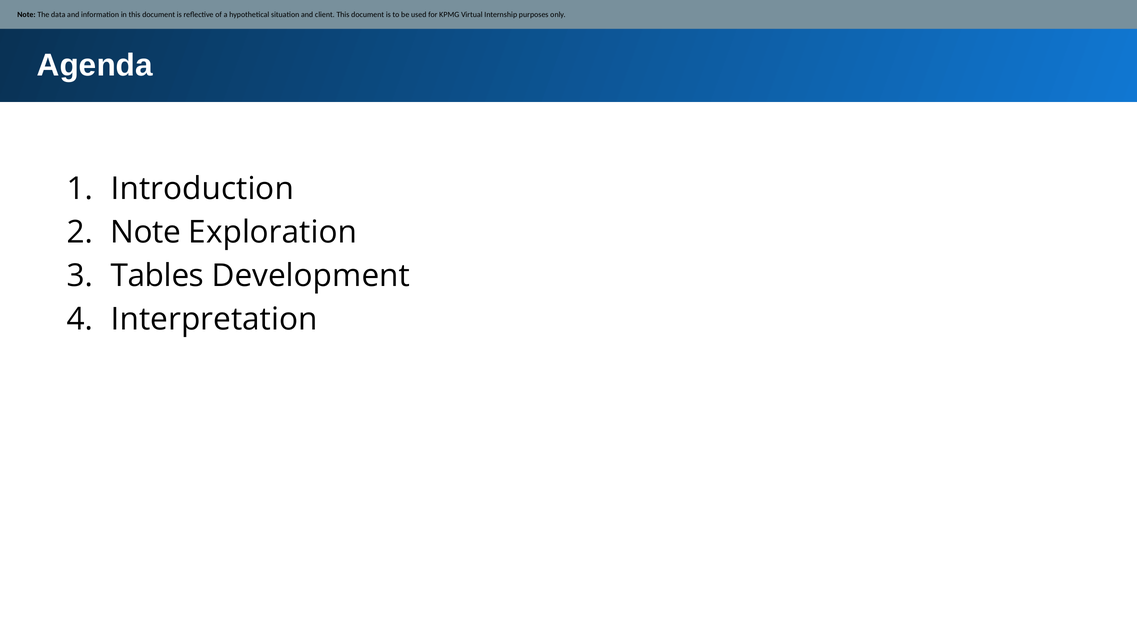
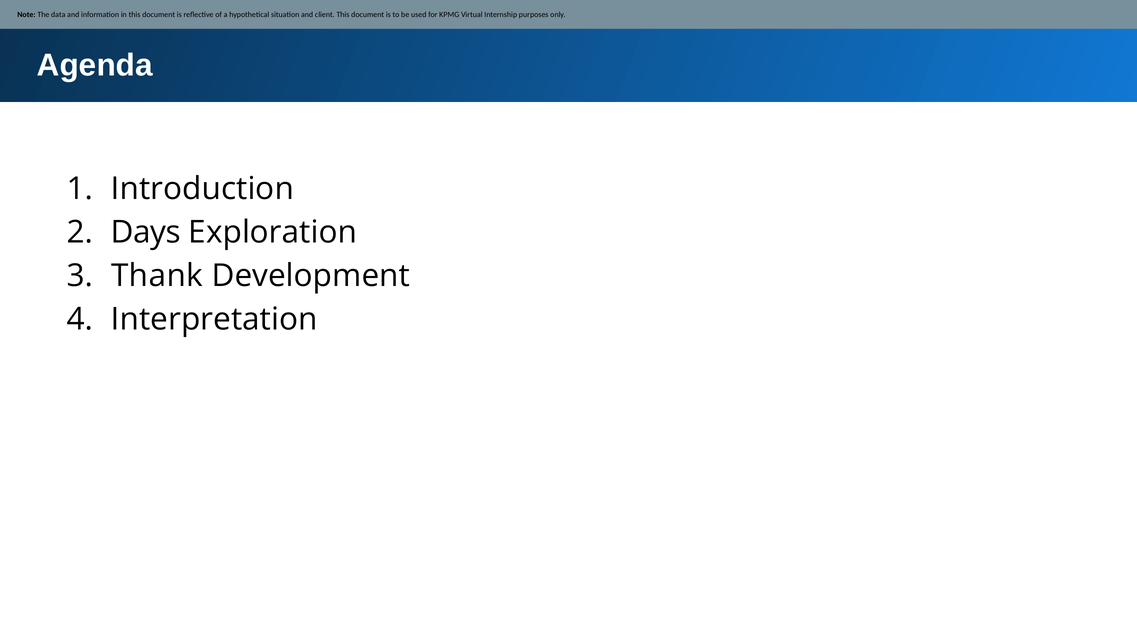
Note at (146, 232): Note -> Days
Tables: Tables -> Thank
